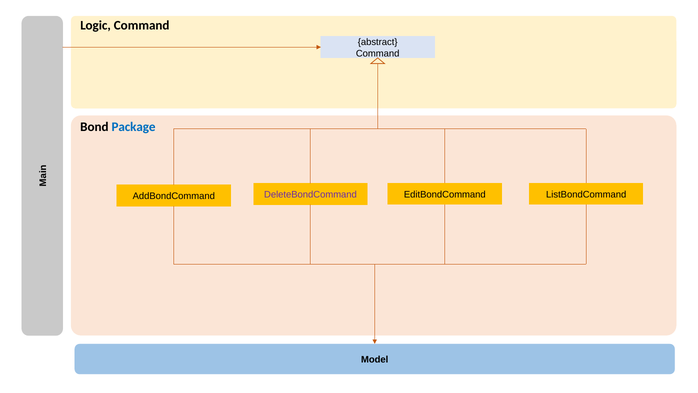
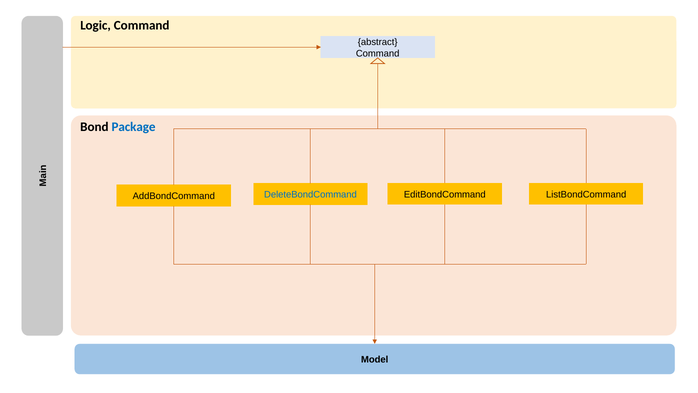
DeleteBondCommand colour: purple -> blue
